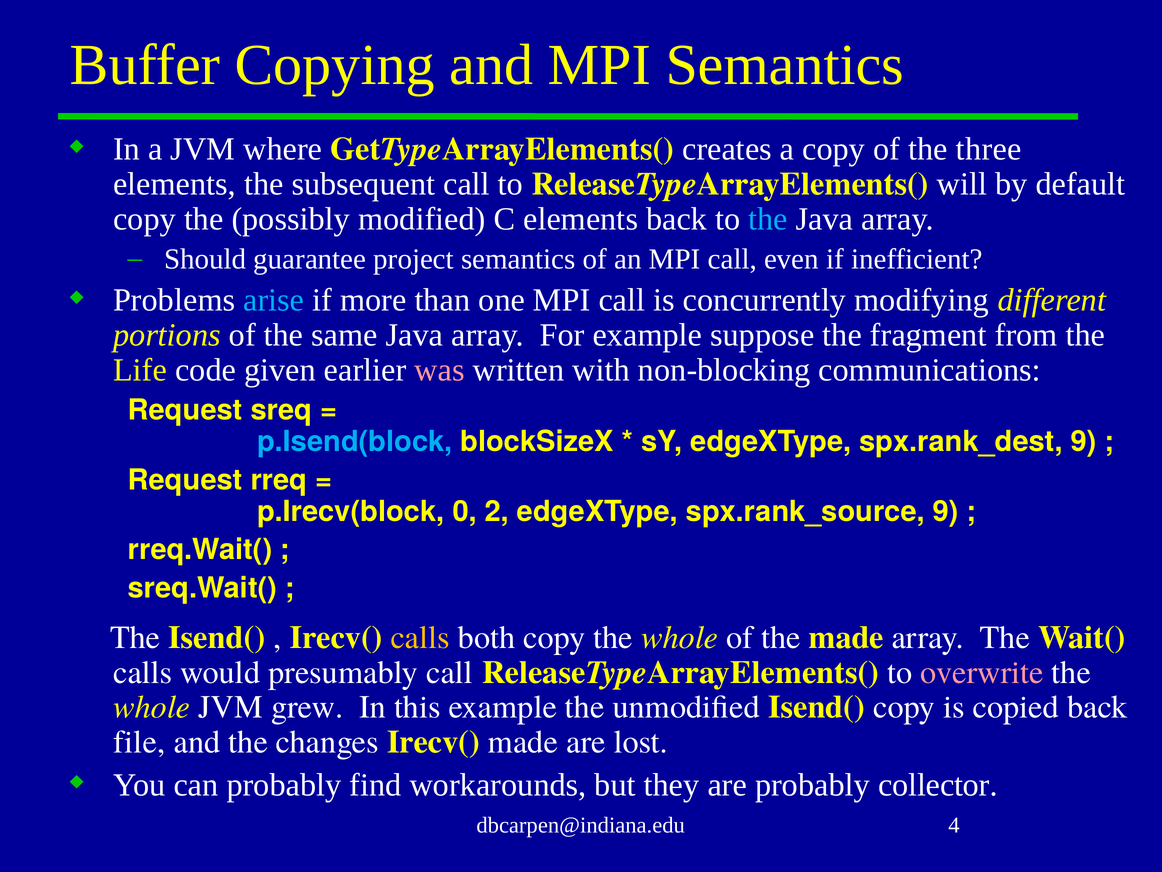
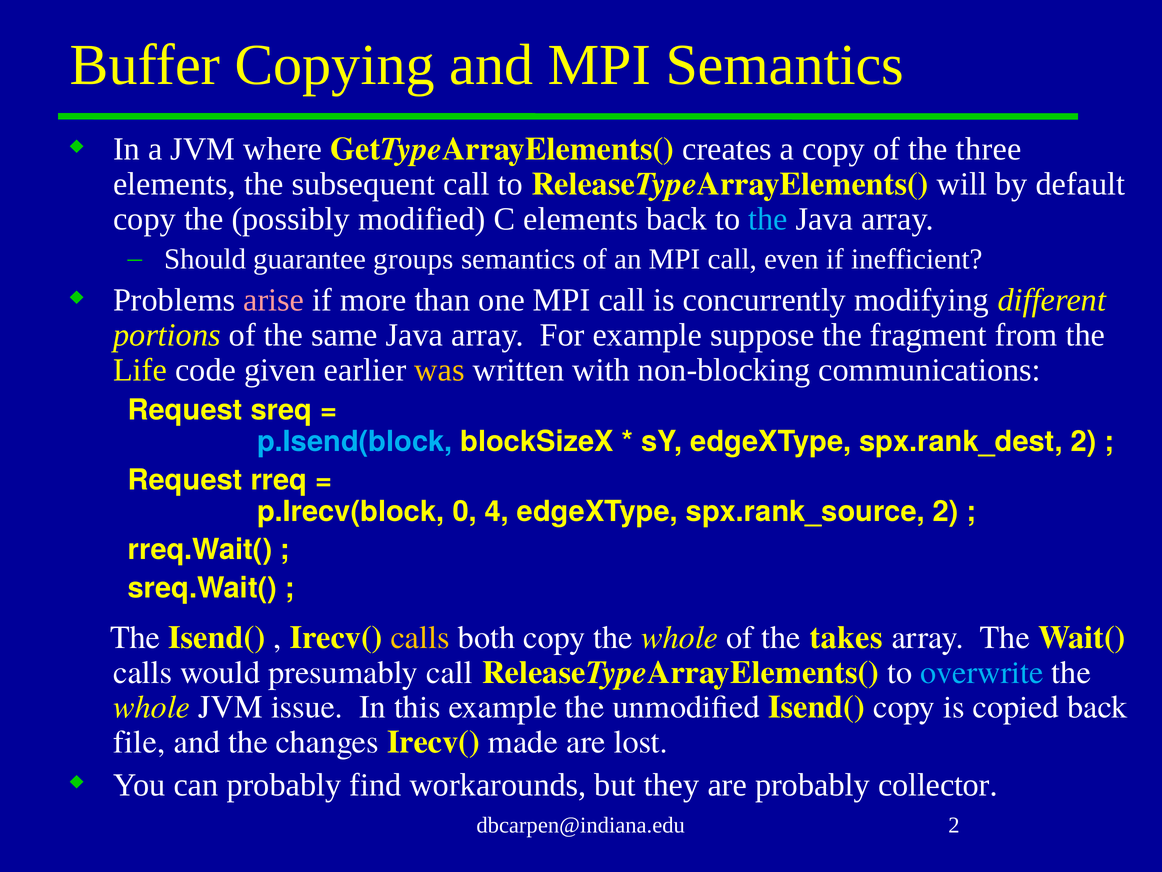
project: project -> groups
arise colour: light blue -> pink
was colour: pink -> yellow
spx.rank_dest 9: 9 -> 2
2: 2 -> 4
spx.rank_source 9: 9 -> 2
the made: made -> takes
overwrite colour: pink -> light blue
grew: grew -> issue
4 at (954, 825): 4 -> 2
